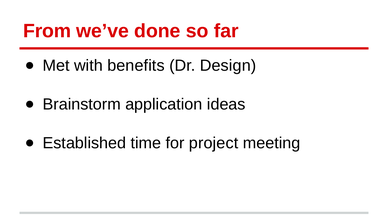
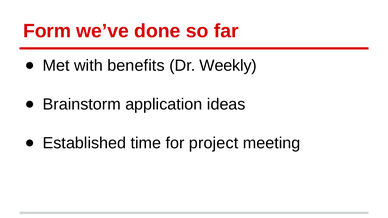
From: From -> Form
Design: Design -> Weekly
